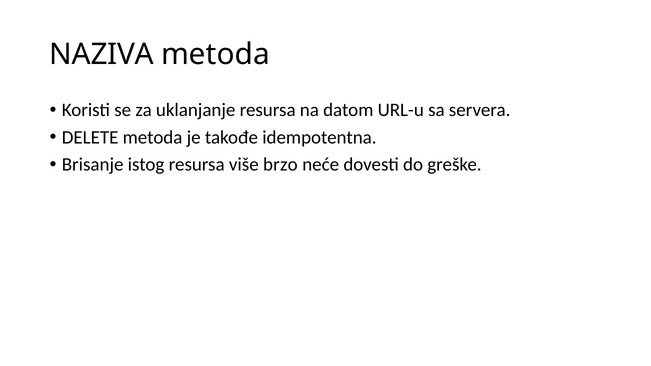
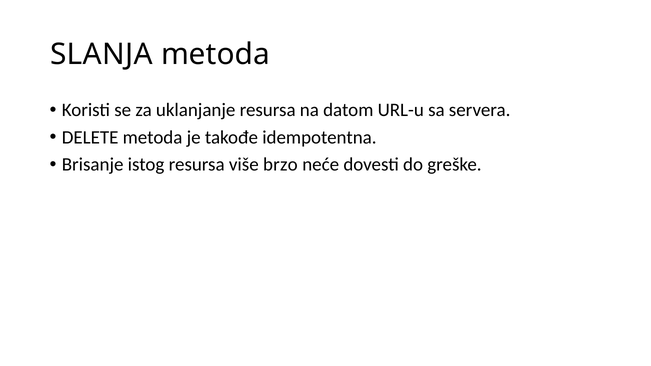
NAZIVA: NAZIVA -> SLANJA
